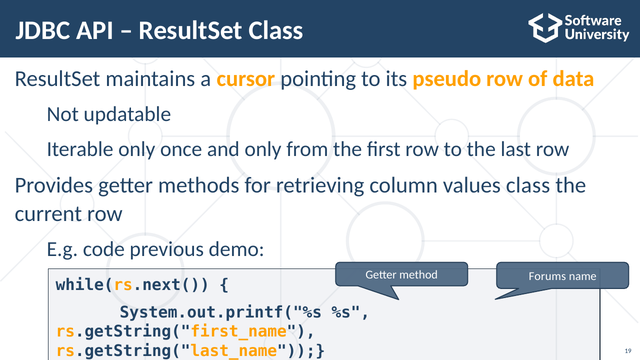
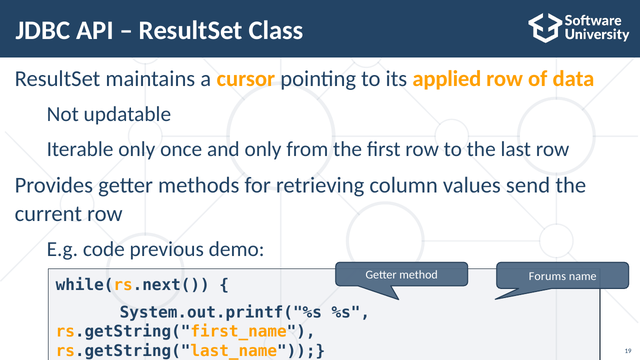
pseudo: pseudo -> applied
values class: class -> send
